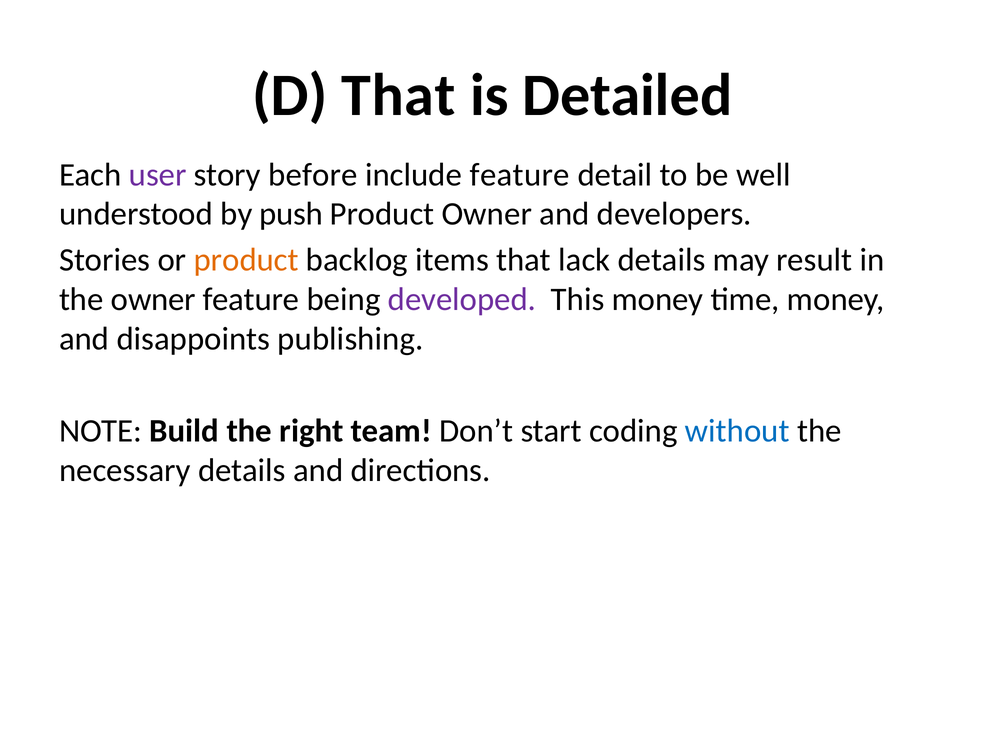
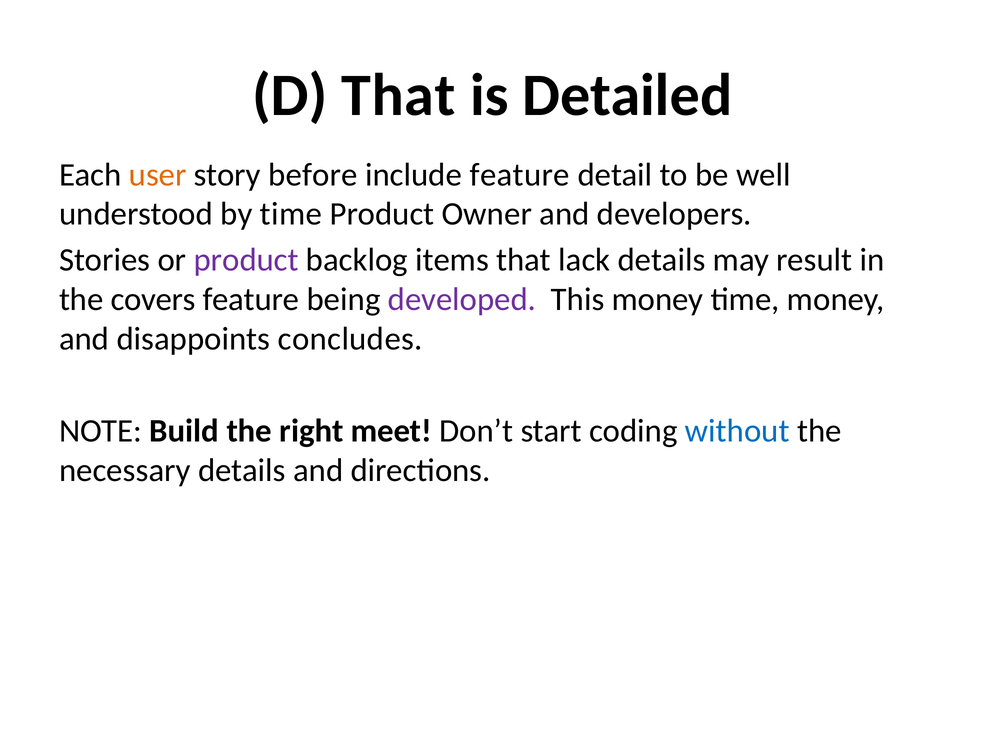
user colour: purple -> orange
by push: push -> time
product at (246, 260) colour: orange -> purple
the owner: owner -> covers
publishing: publishing -> concludes
team: team -> meet
